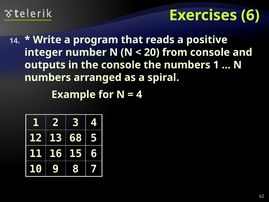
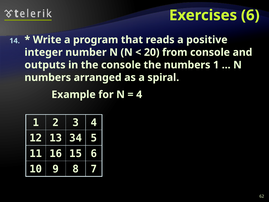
68: 68 -> 34
